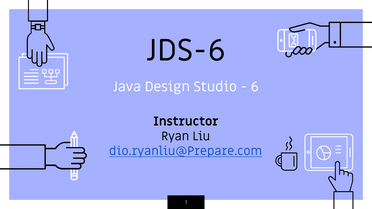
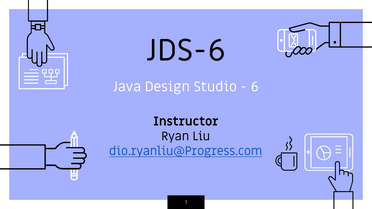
dio.ryanliu@Prepare.com: dio.ryanliu@Prepare.com -> dio.ryanliu@Progress.com
